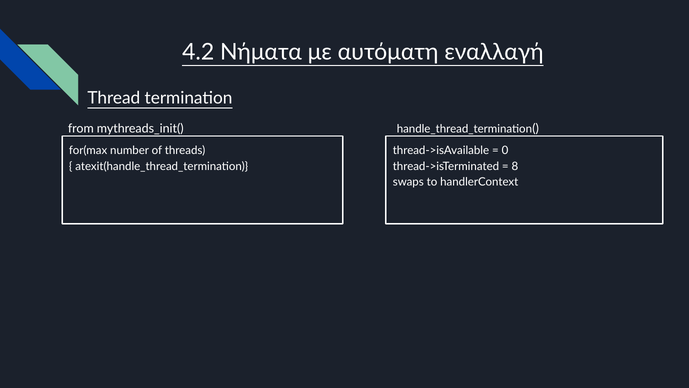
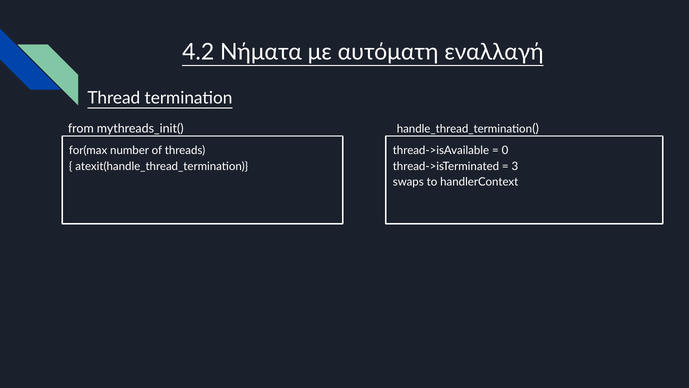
8: 8 -> 3
